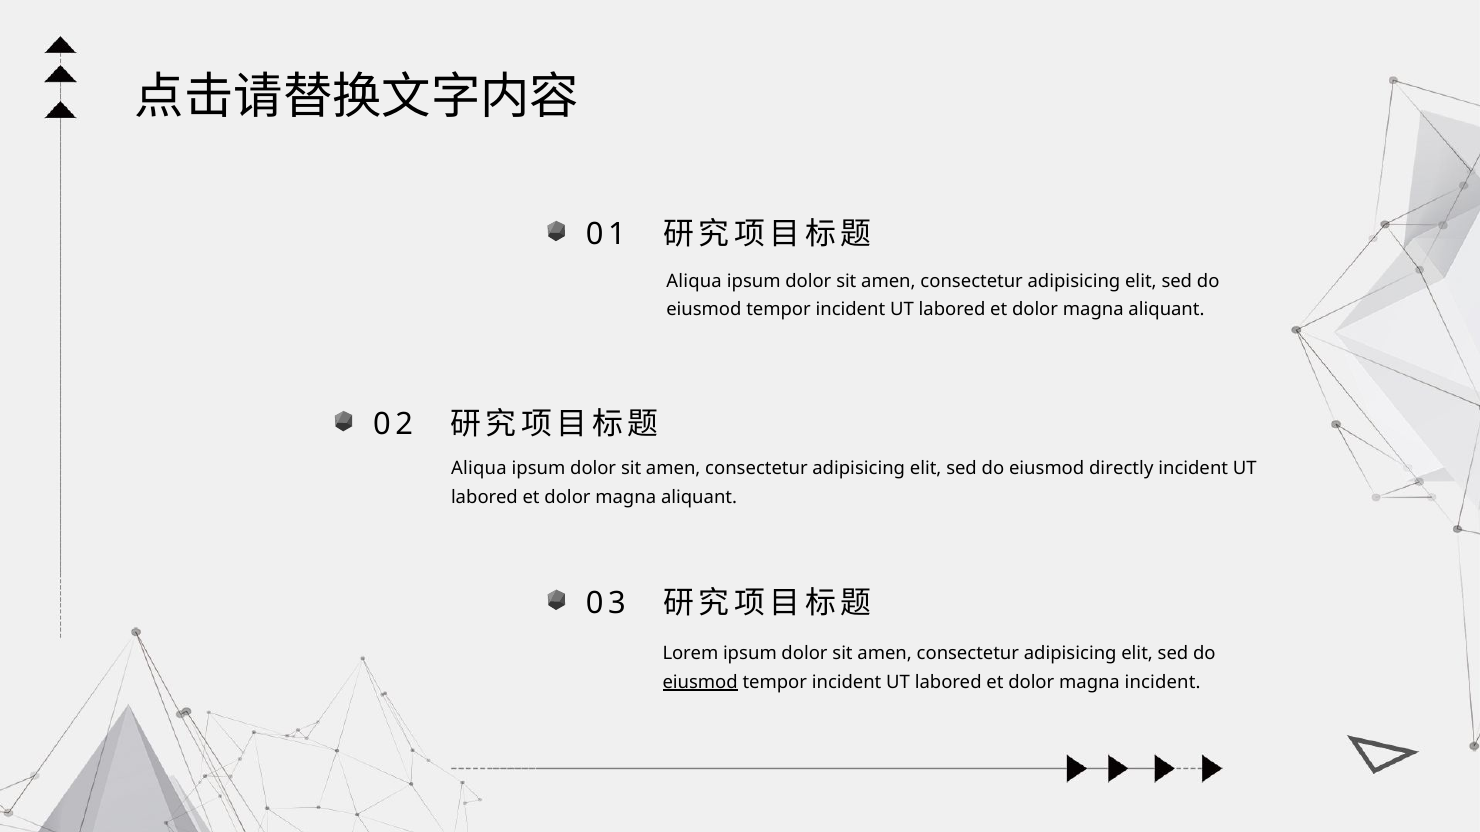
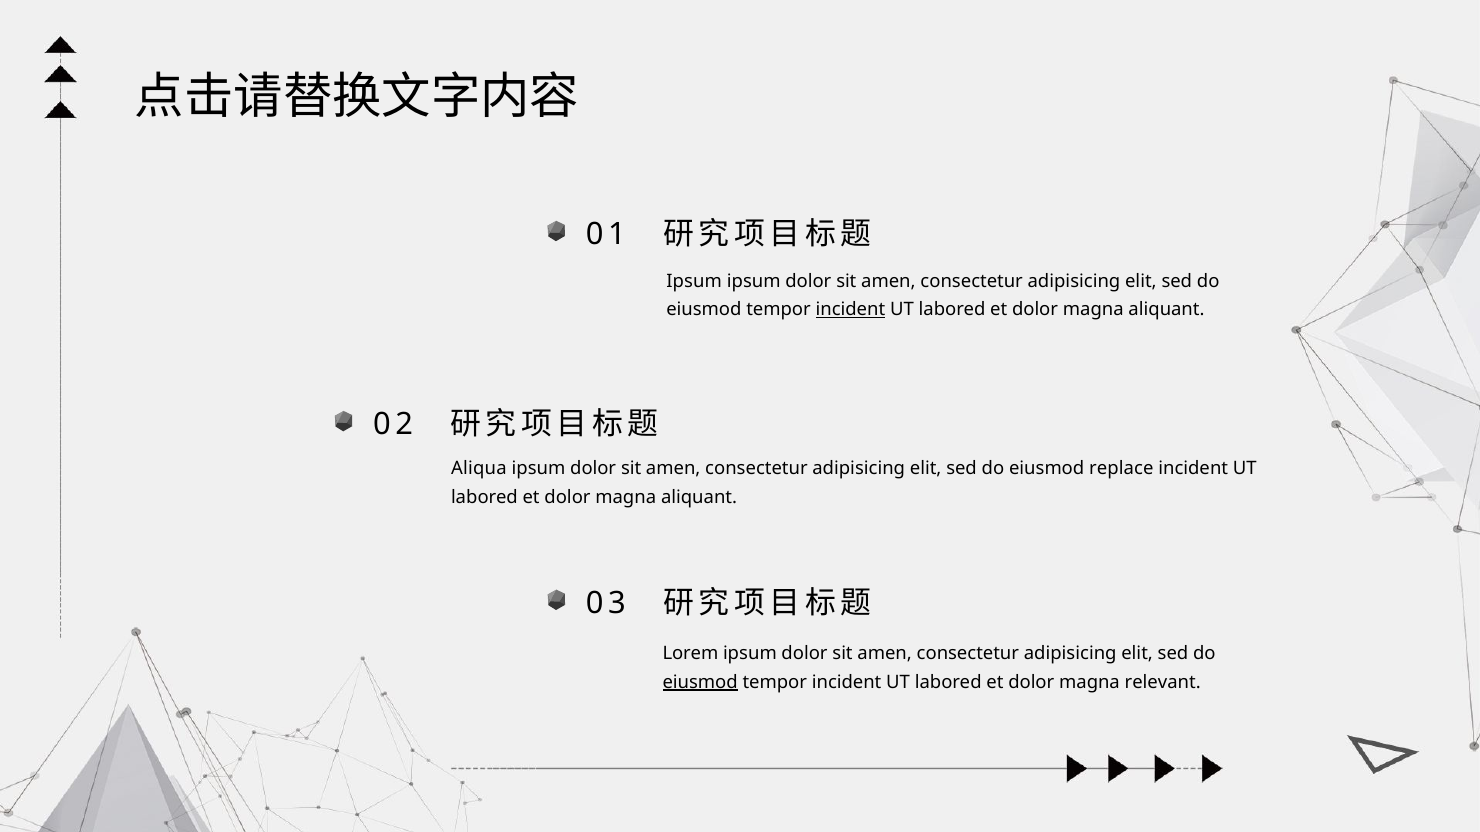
Aliqua at (694, 281): Aliqua -> Ipsum
incident at (850, 310) underline: none -> present
directly: directly -> replace
magna incident: incident -> relevant
